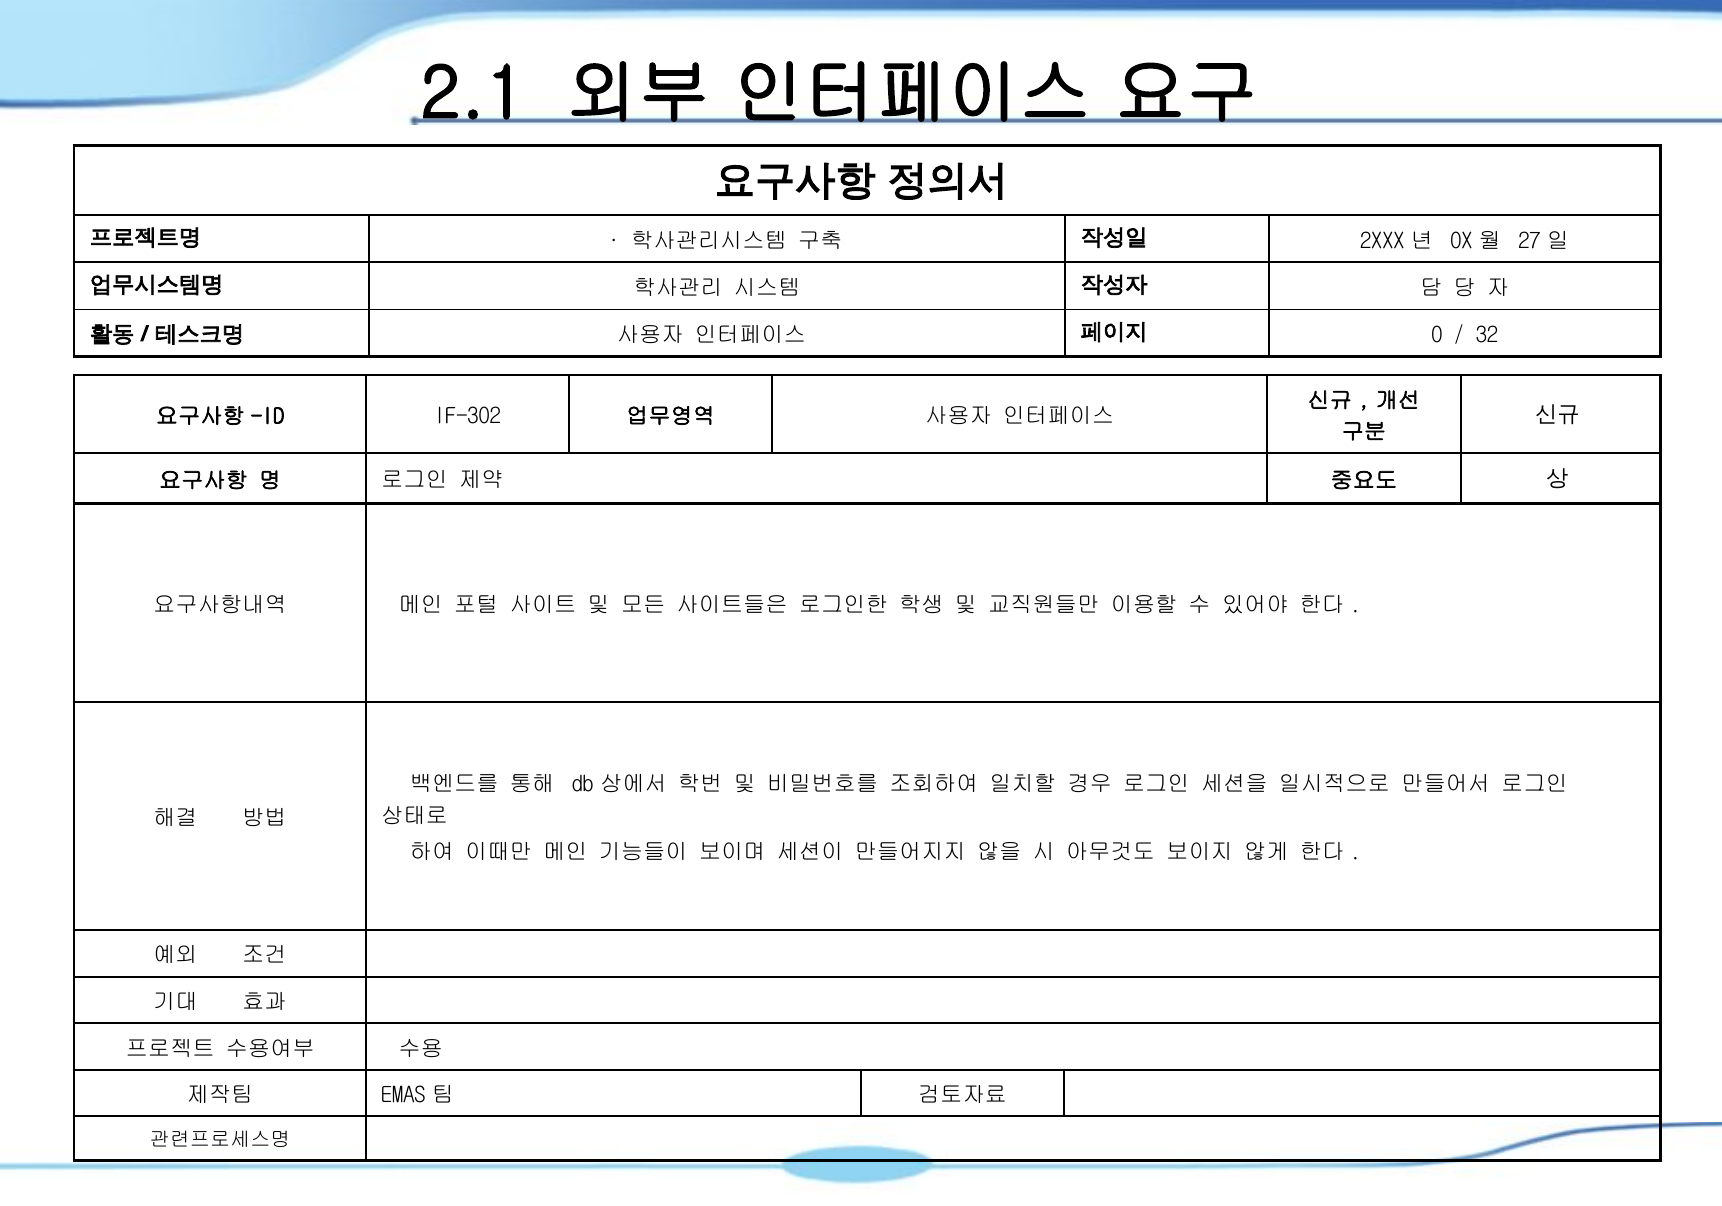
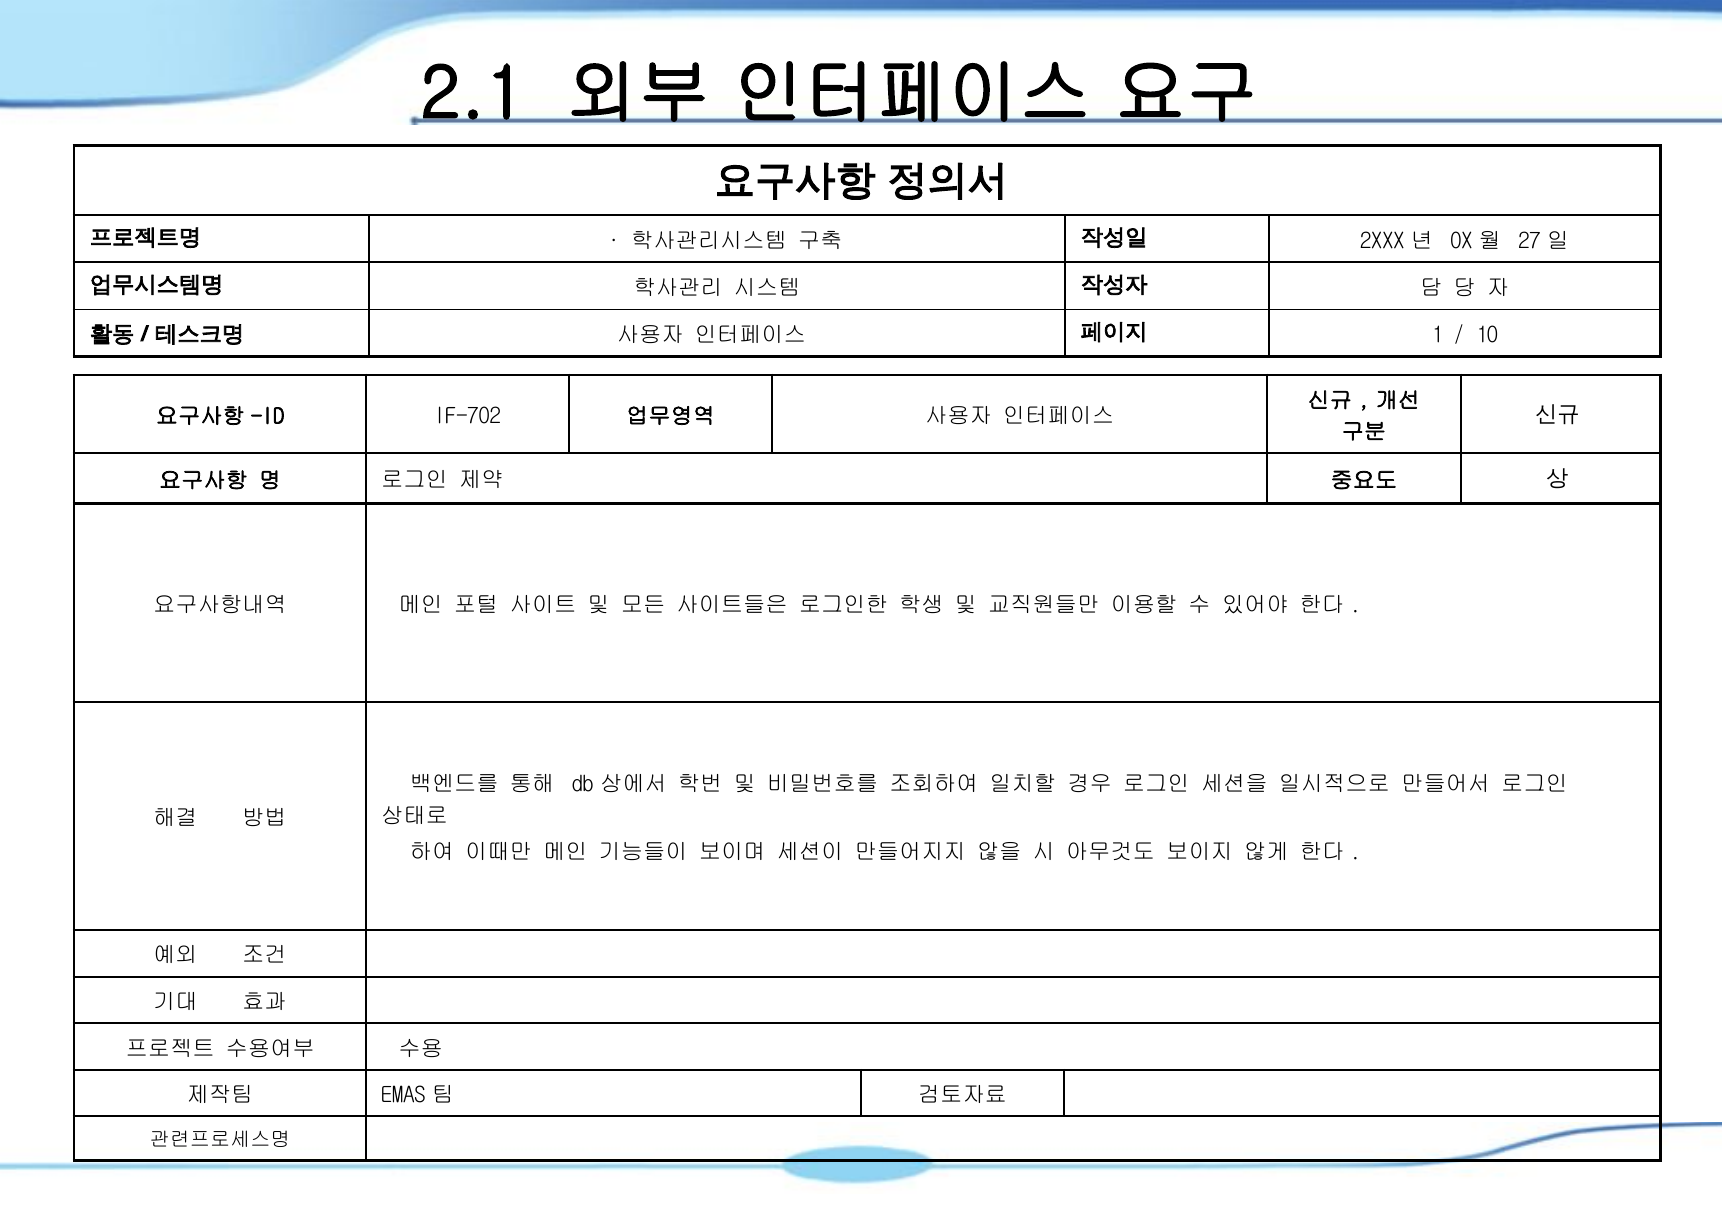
0: 0 -> 1
32: 32 -> 10
IF-302: IF-302 -> IF-702
